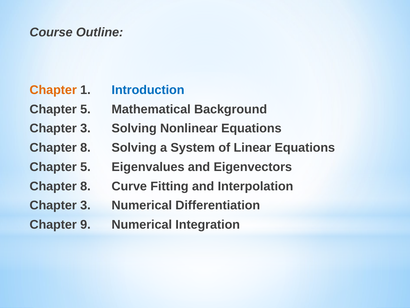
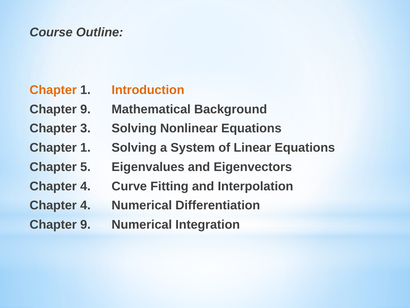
Introduction colour: blue -> orange
5 at (85, 109): 5 -> 9
8 at (85, 148): 8 -> 1
8 at (85, 186): 8 -> 4
3 at (85, 205): 3 -> 4
